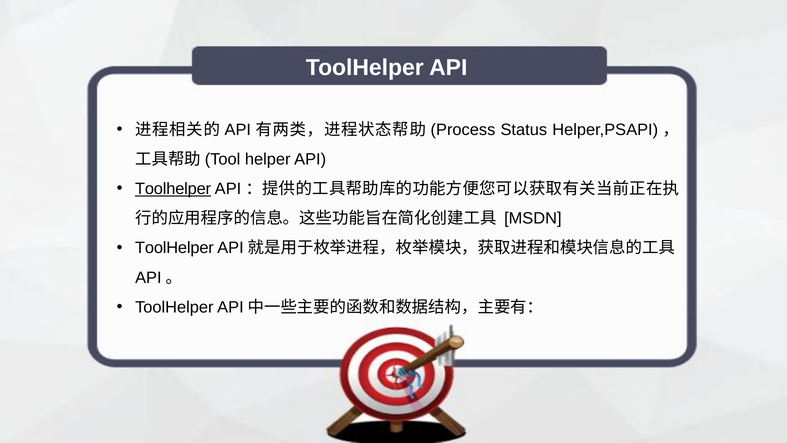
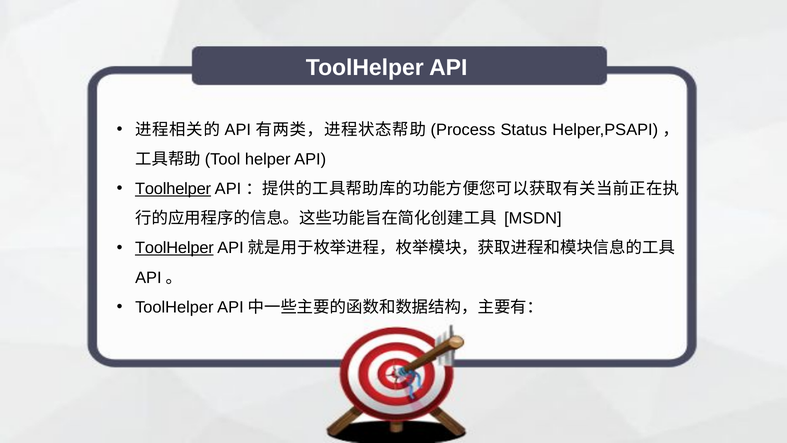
ToolHelper at (174, 248) underline: none -> present
